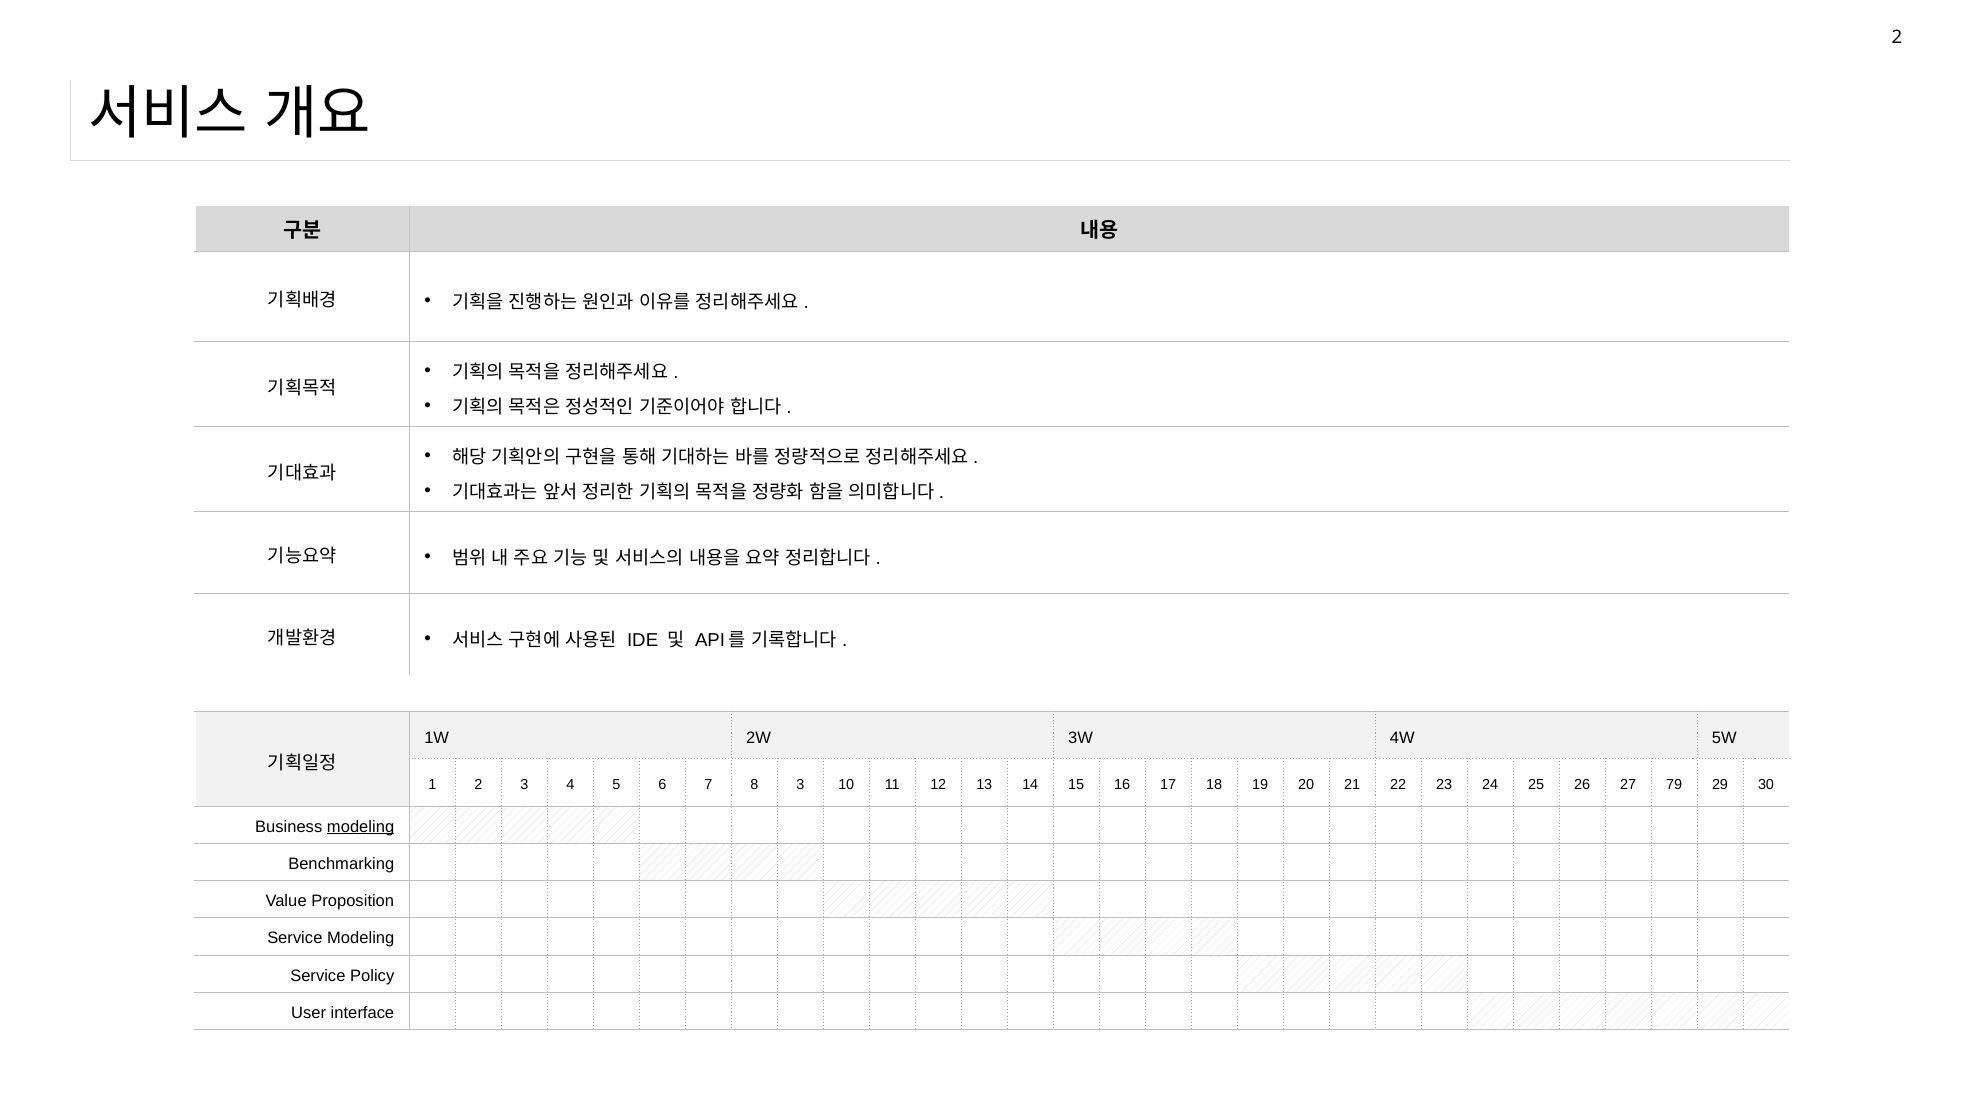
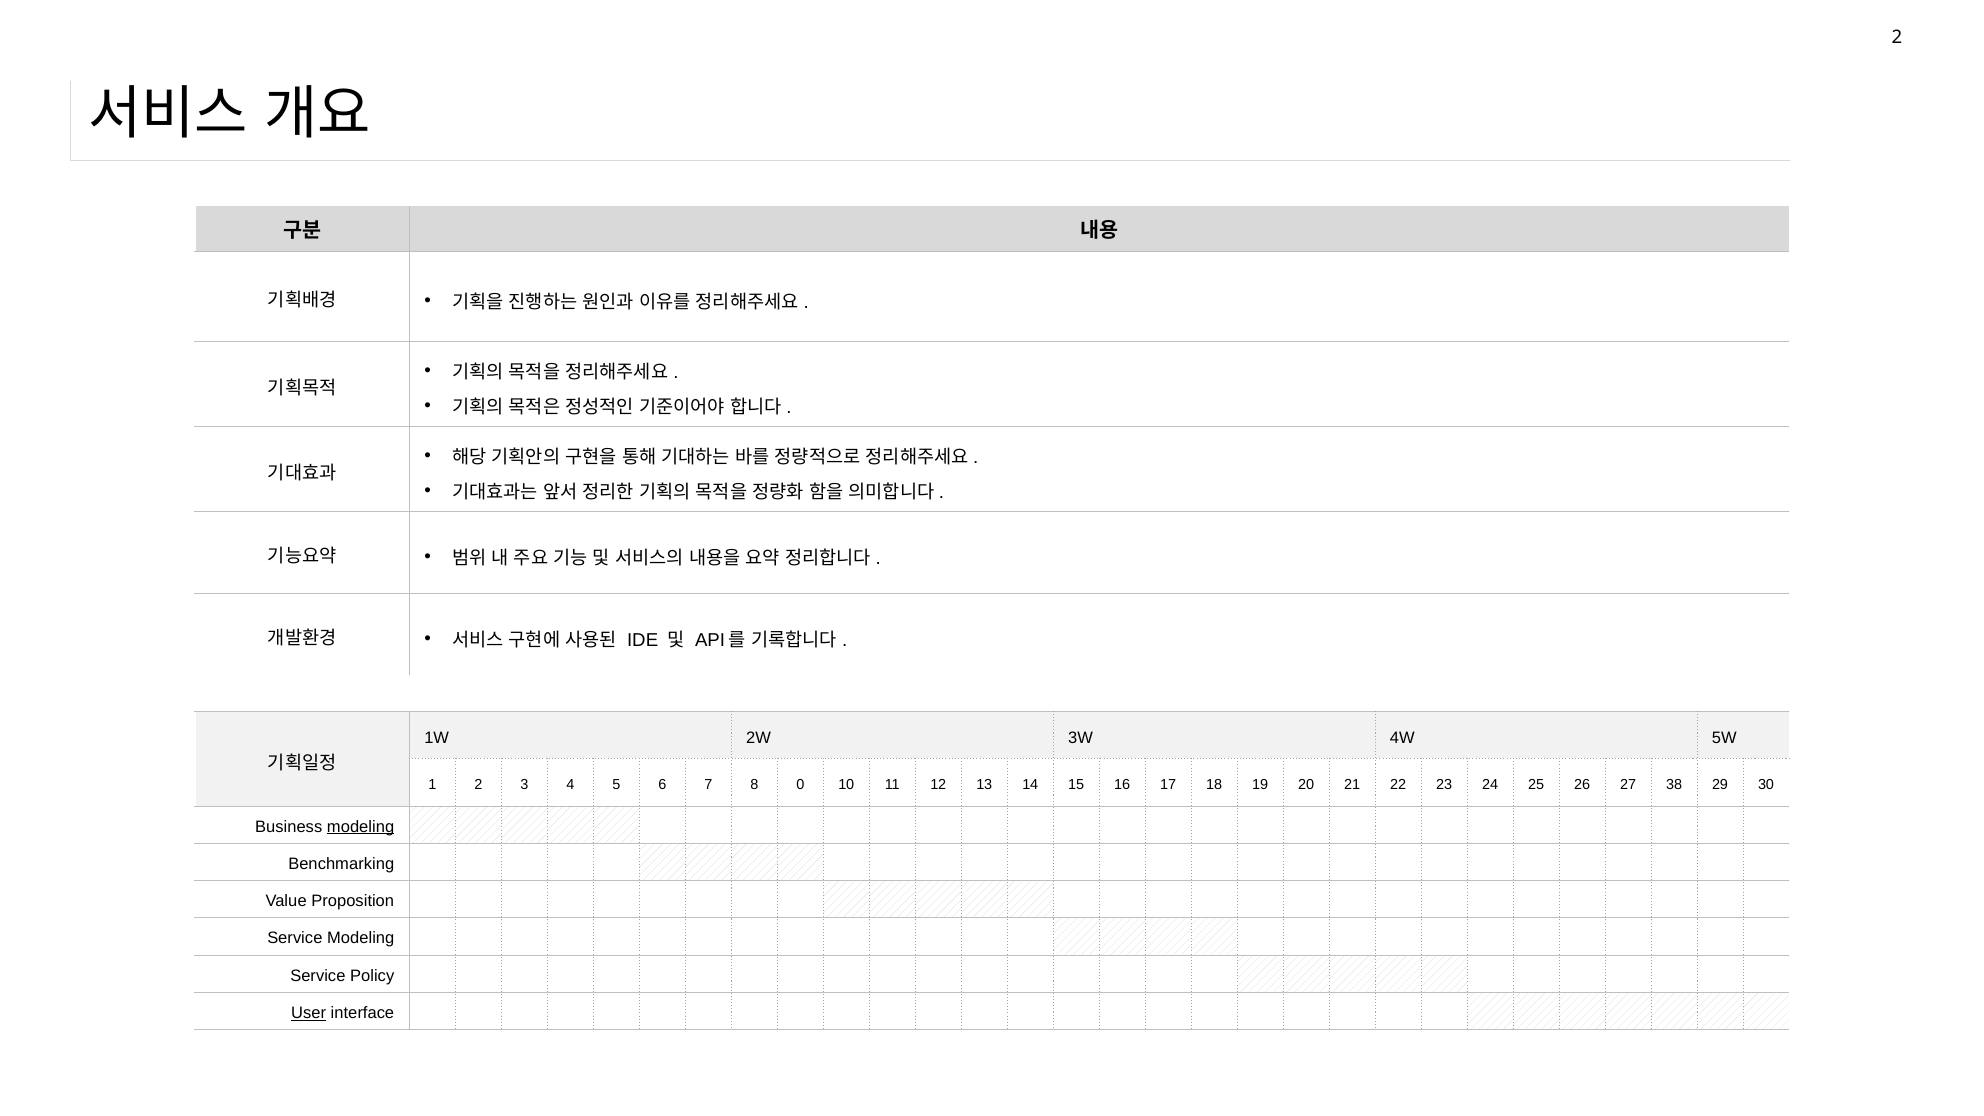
8 3: 3 -> 0
79: 79 -> 38
User underline: none -> present
